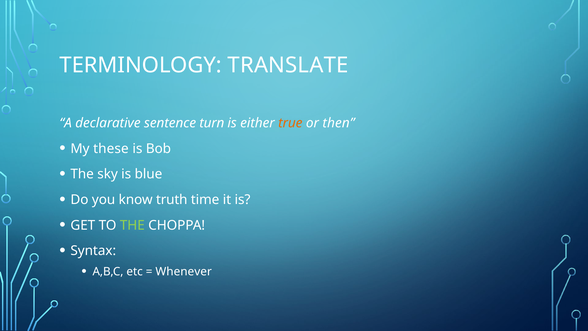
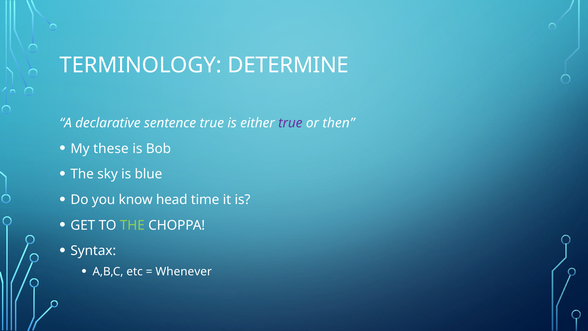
TRANSLATE: TRANSLATE -> DETERMINE
sentence turn: turn -> true
true at (290, 123) colour: orange -> purple
truth: truth -> head
